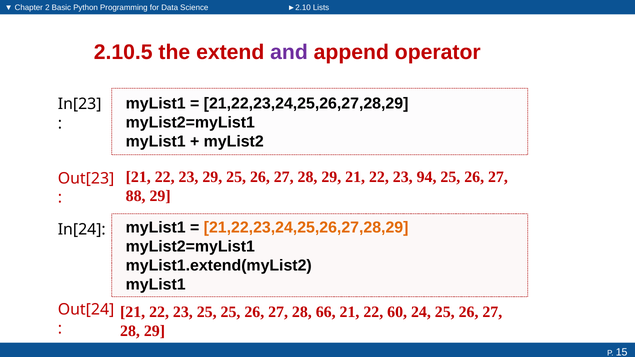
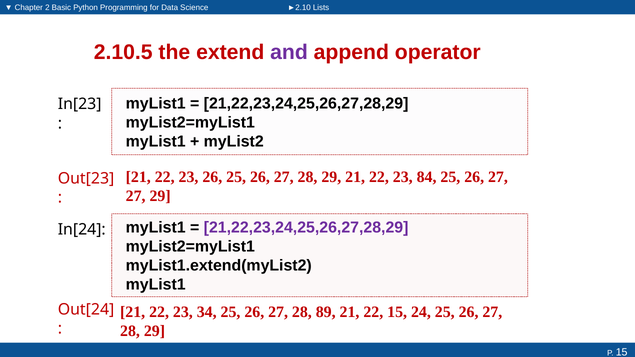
23 29: 29 -> 26
94: 94 -> 84
88 at (136, 196): 88 -> 27
21,22,23,24,25,26,27,28,29 at (306, 228) colour: orange -> purple
23 25: 25 -> 34
66: 66 -> 89
22 60: 60 -> 15
